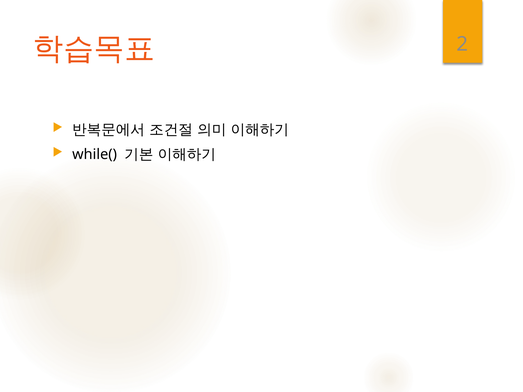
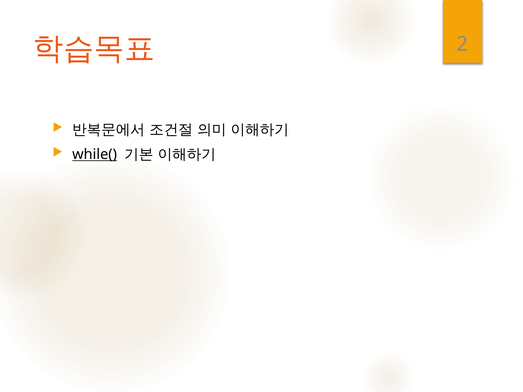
while( underline: none -> present
